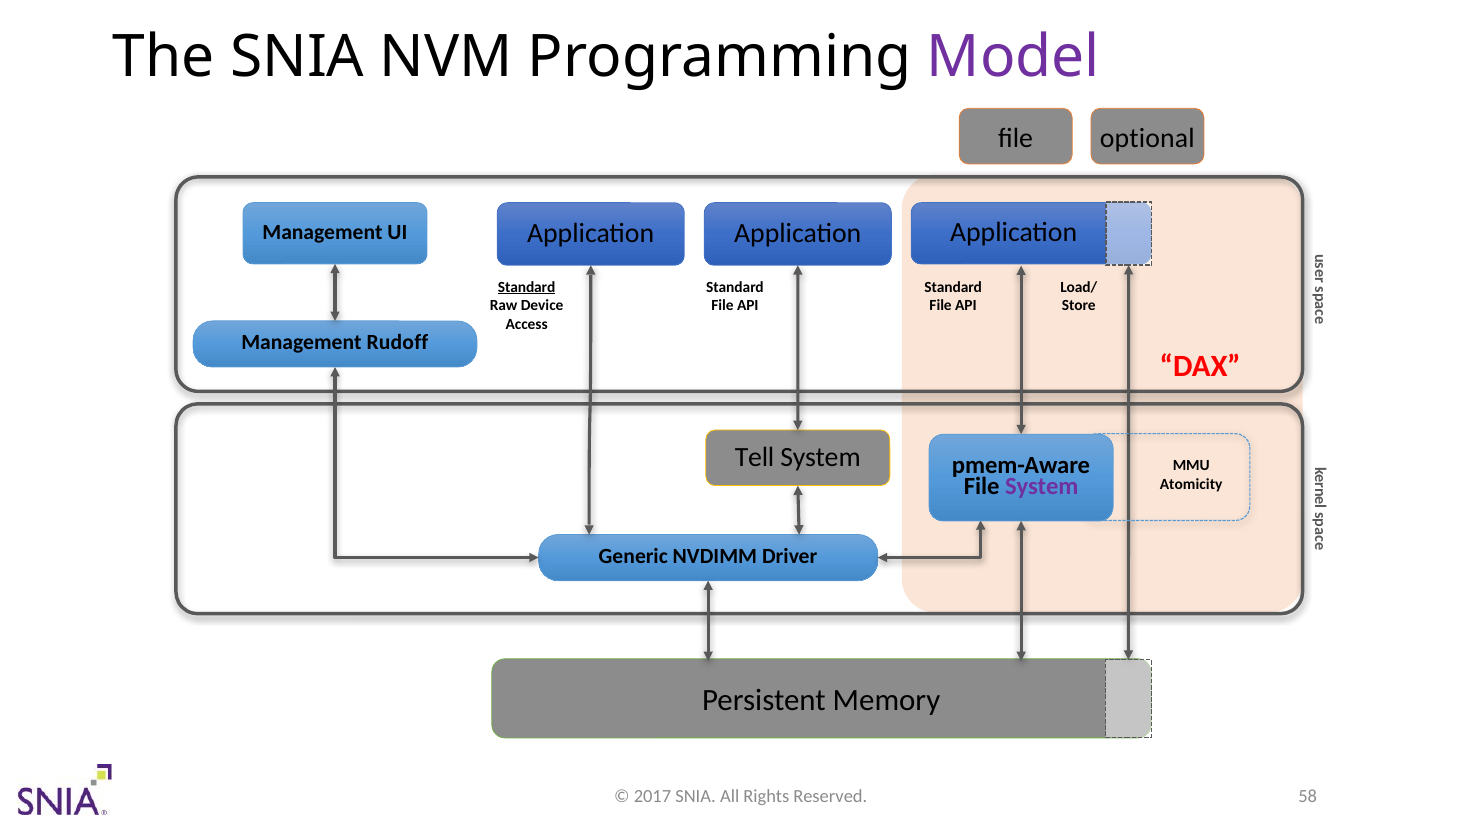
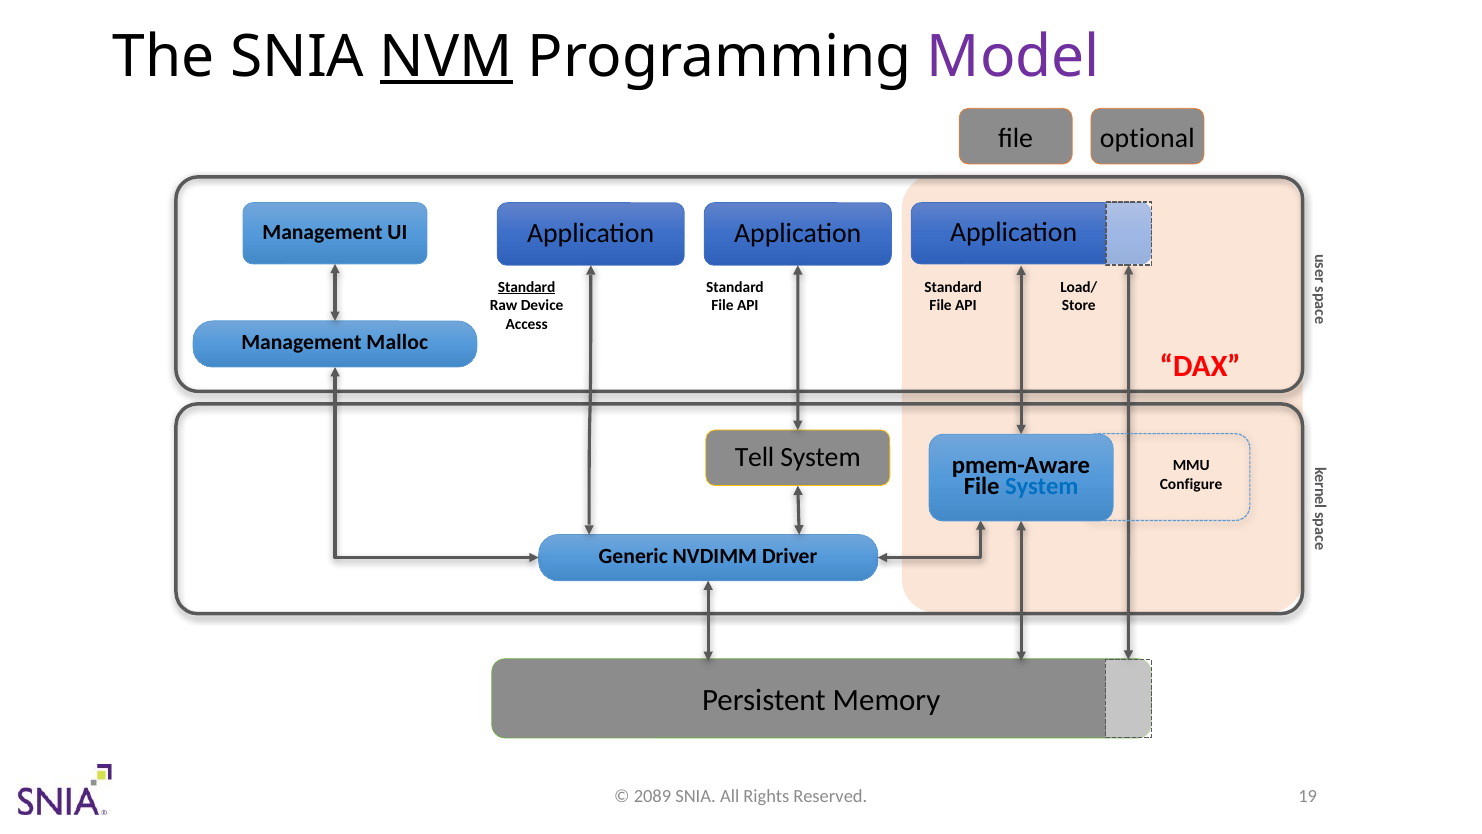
NVM underline: none -> present
Rudoff: Rudoff -> Malloc
System at (1042, 486) colour: purple -> blue
Atomicity: Atomicity -> Configure
2017: 2017 -> 2089
58: 58 -> 19
